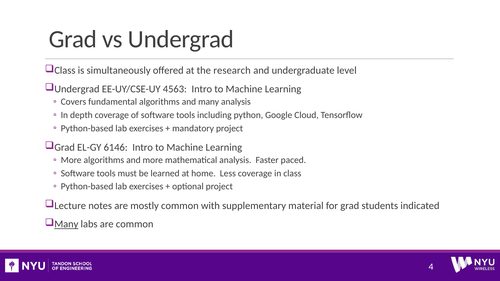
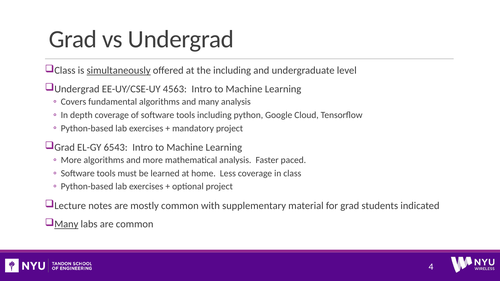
simultaneously underline: none -> present
the research: research -> including
6146: 6146 -> 6543
